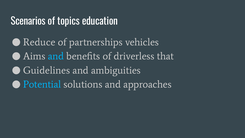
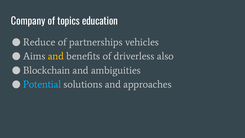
Scenarios: Scenarios -> Company
and at (56, 56) colour: light blue -> yellow
that: that -> also
Guidelines: Guidelines -> Blockchain
